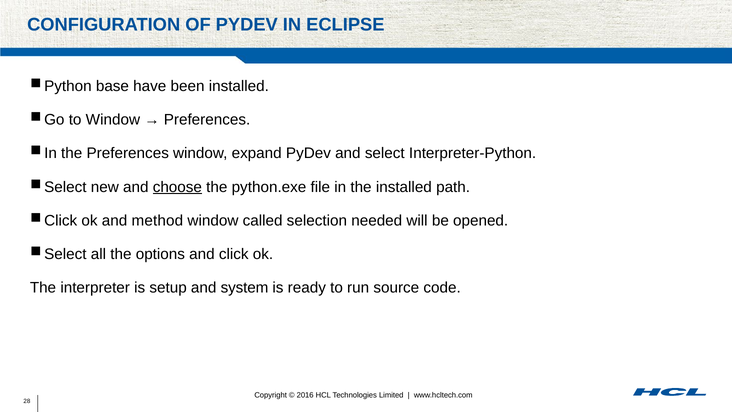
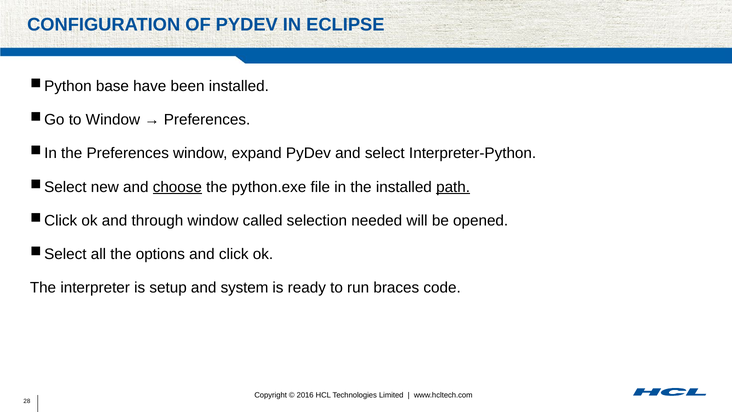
path underline: none -> present
method: method -> through
source: source -> braces
